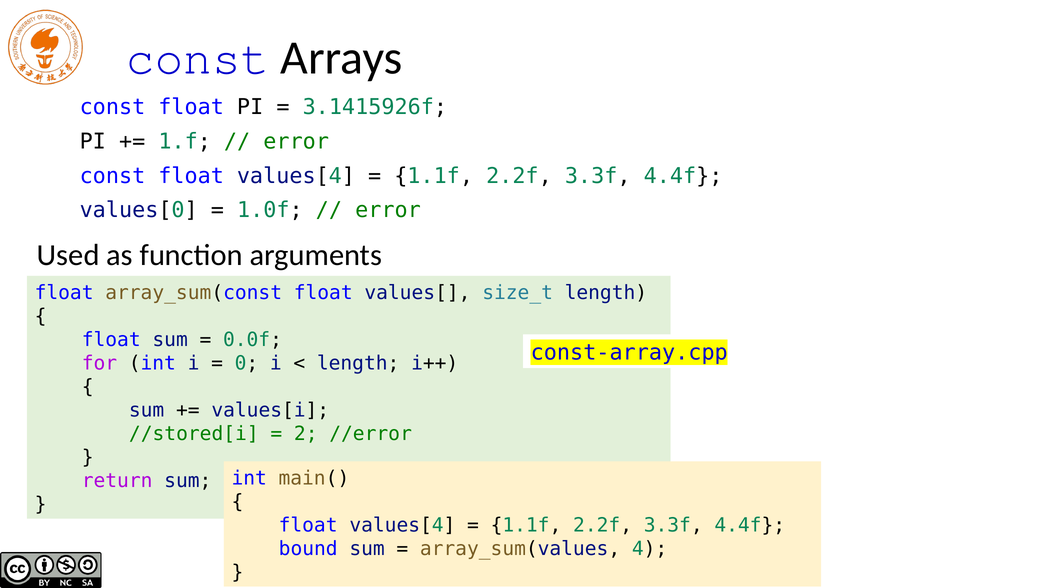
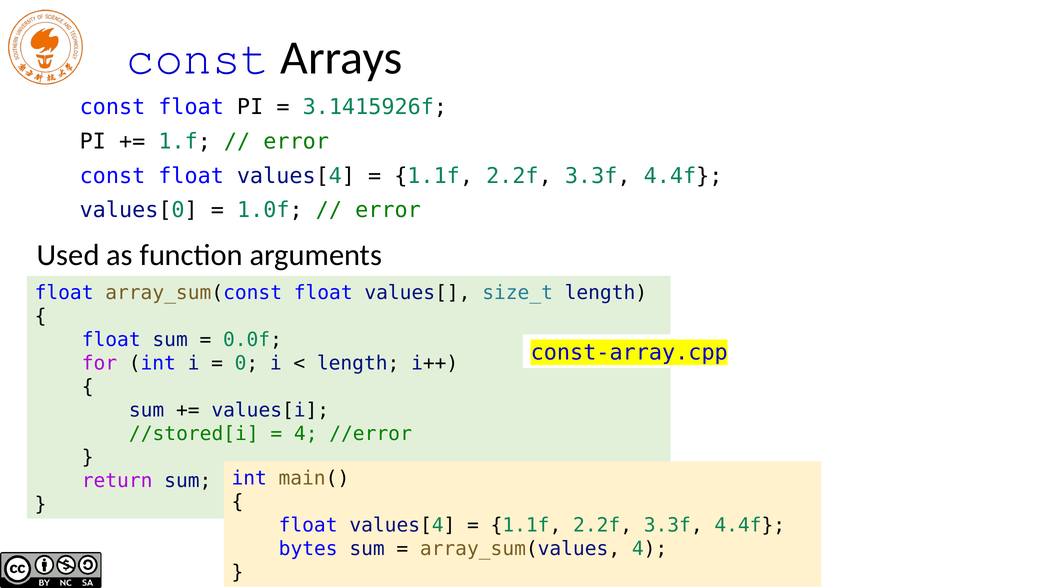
2 at (306, 434): 2 -> 4
bound: bound -> bytes
